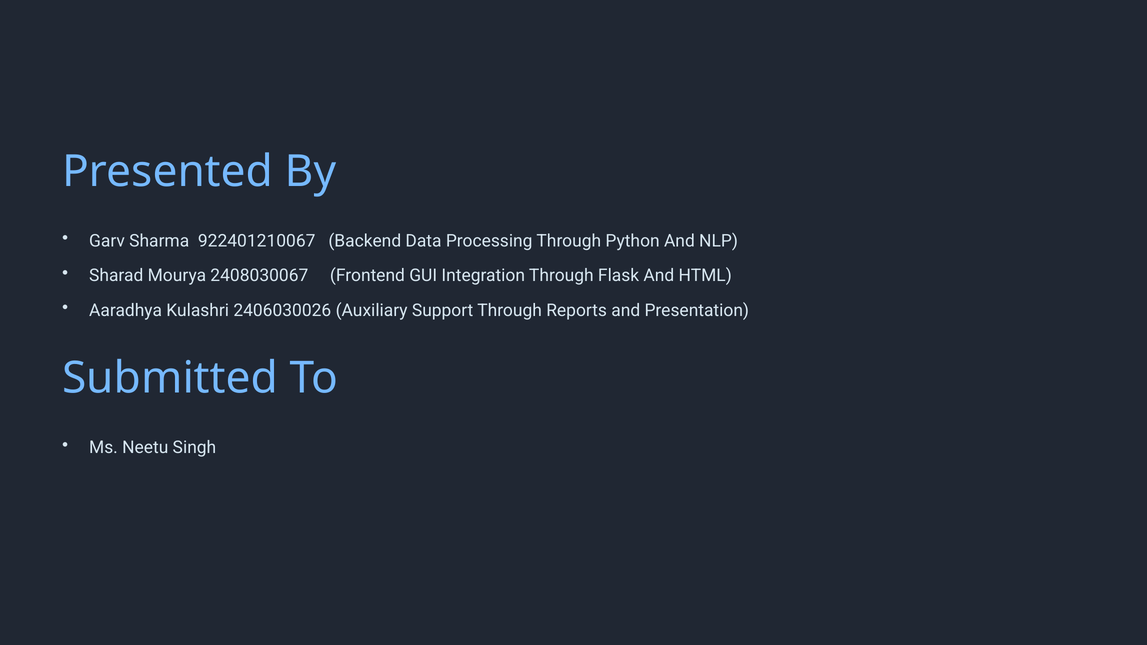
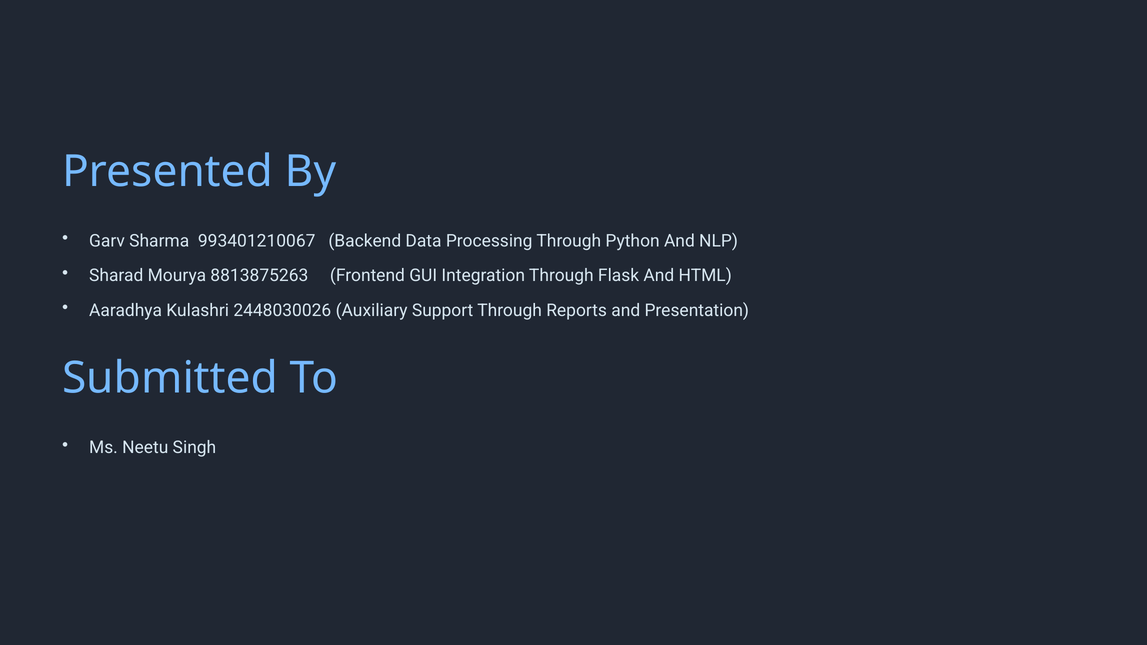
922401210067: 922401210067 -> 993401210067
2408030067: 2408030067 -> 8813875263
2406030026: 2406030026 -> 2448030026
